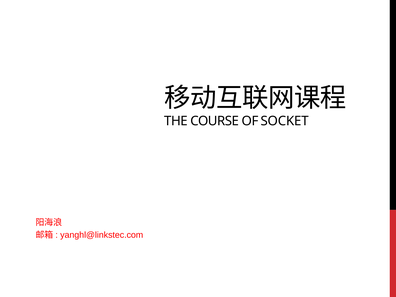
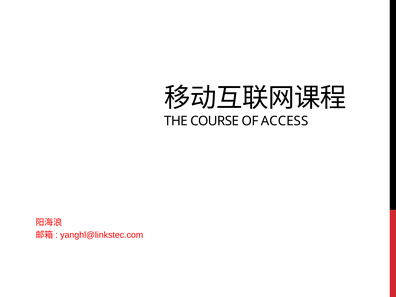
SOCKET: SOCKET -> ACCESS
